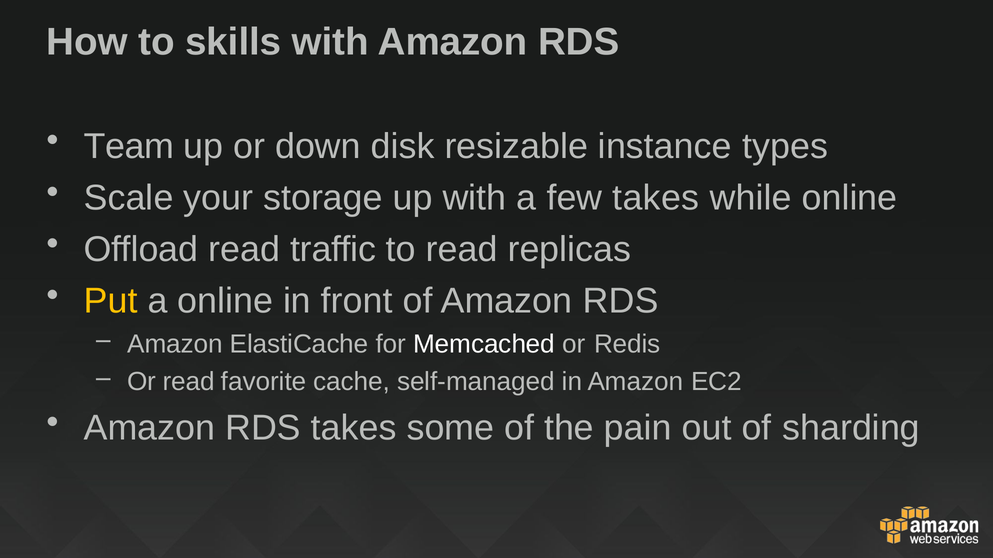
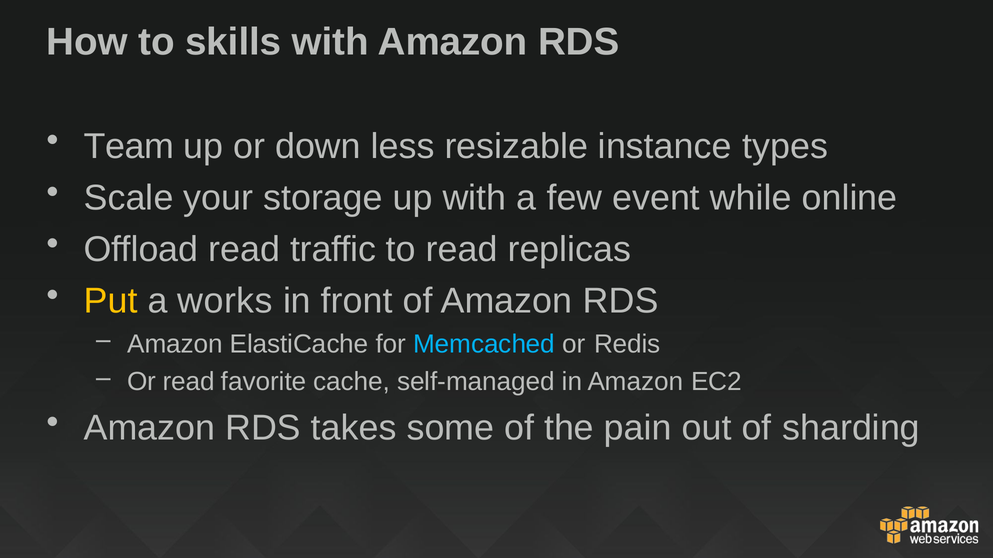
disk: disk -> less
few takes: takes -> event
a online: online -> works
Memcached colour: white -> light blue
